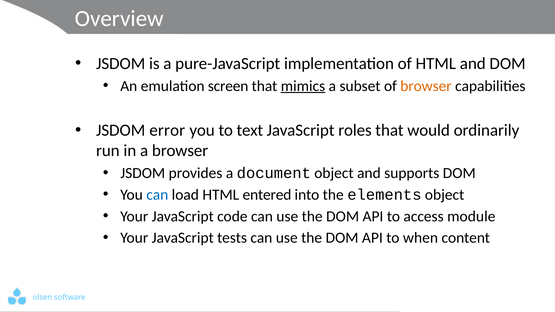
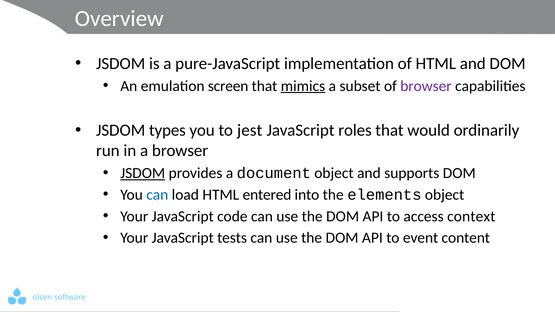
browser at (426, 86) colour: orange -> purple
error: error -> types
text: text -> jest
JSDOM at (143, 173) underline: none -> present
module: module -> context
when: when -> event
